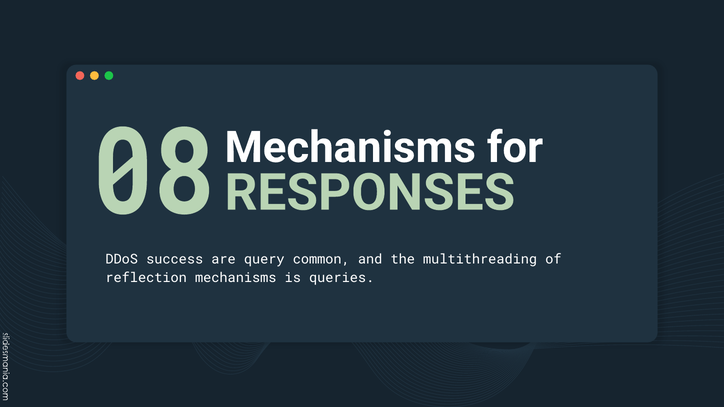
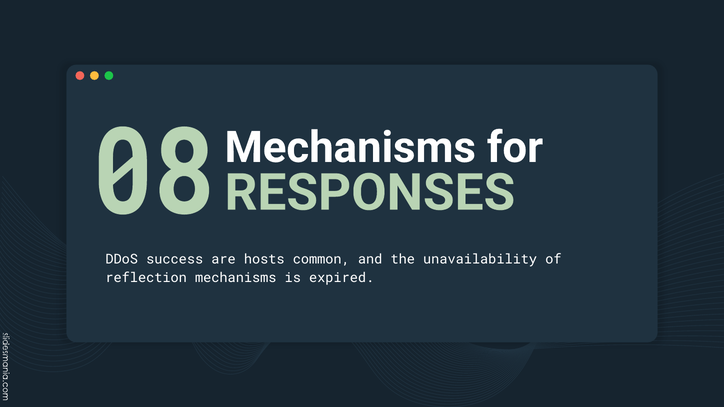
query: query -> hosts
multithreading: multithreading -> unavailability
queries: queries -> expired
